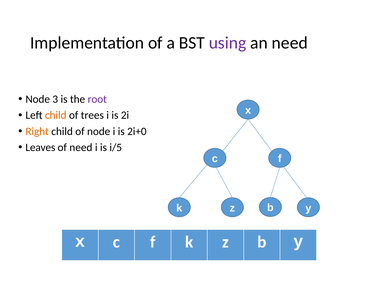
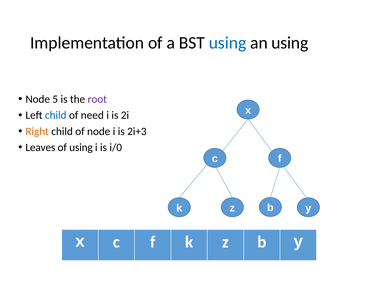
using at (227, 43) colour: purple -> blue
an need: need -> using
3: 3 -> 5
child at (56, 115) colour: orange -> blue
trees: trees -> need
2i+0: 2i+0 -> 2i+3
of need: need -> using
i/5: i/5 -> i/0
